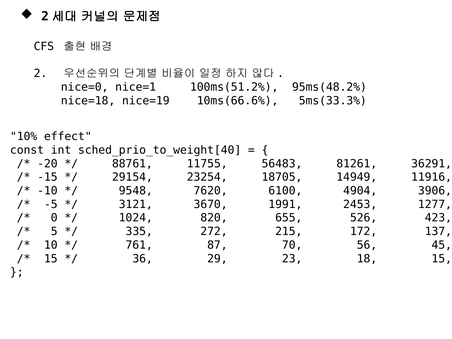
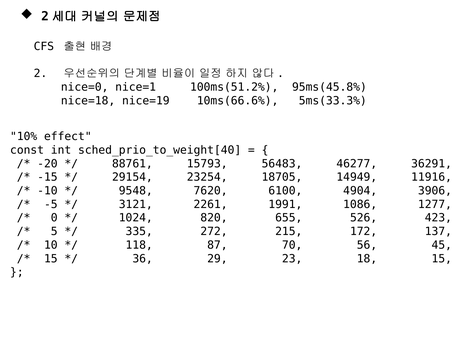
95ms(48.2%: 95ms(48.2% -> 95ms(45.8%
11755: 11755 -> 15793
81261: 81261 -> 46277
3670: 3670 -> 2261
2453: 2453 -> 1086
761: 761 -> 118
